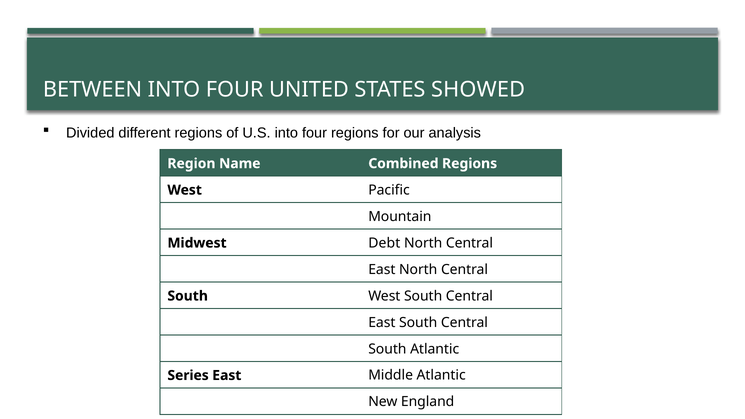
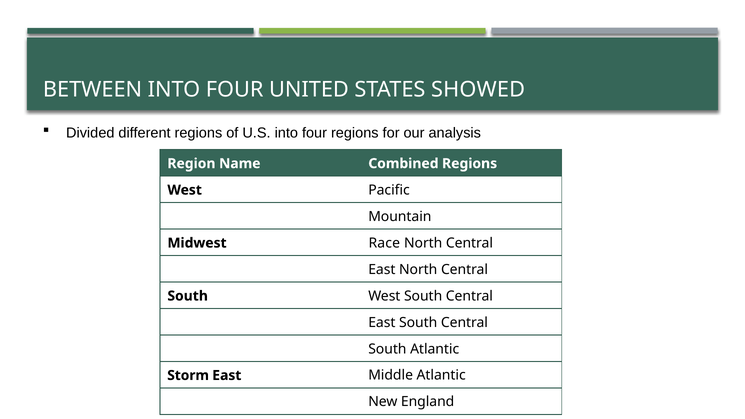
Debt: Debt -> Race
Series: Series -> Storm
